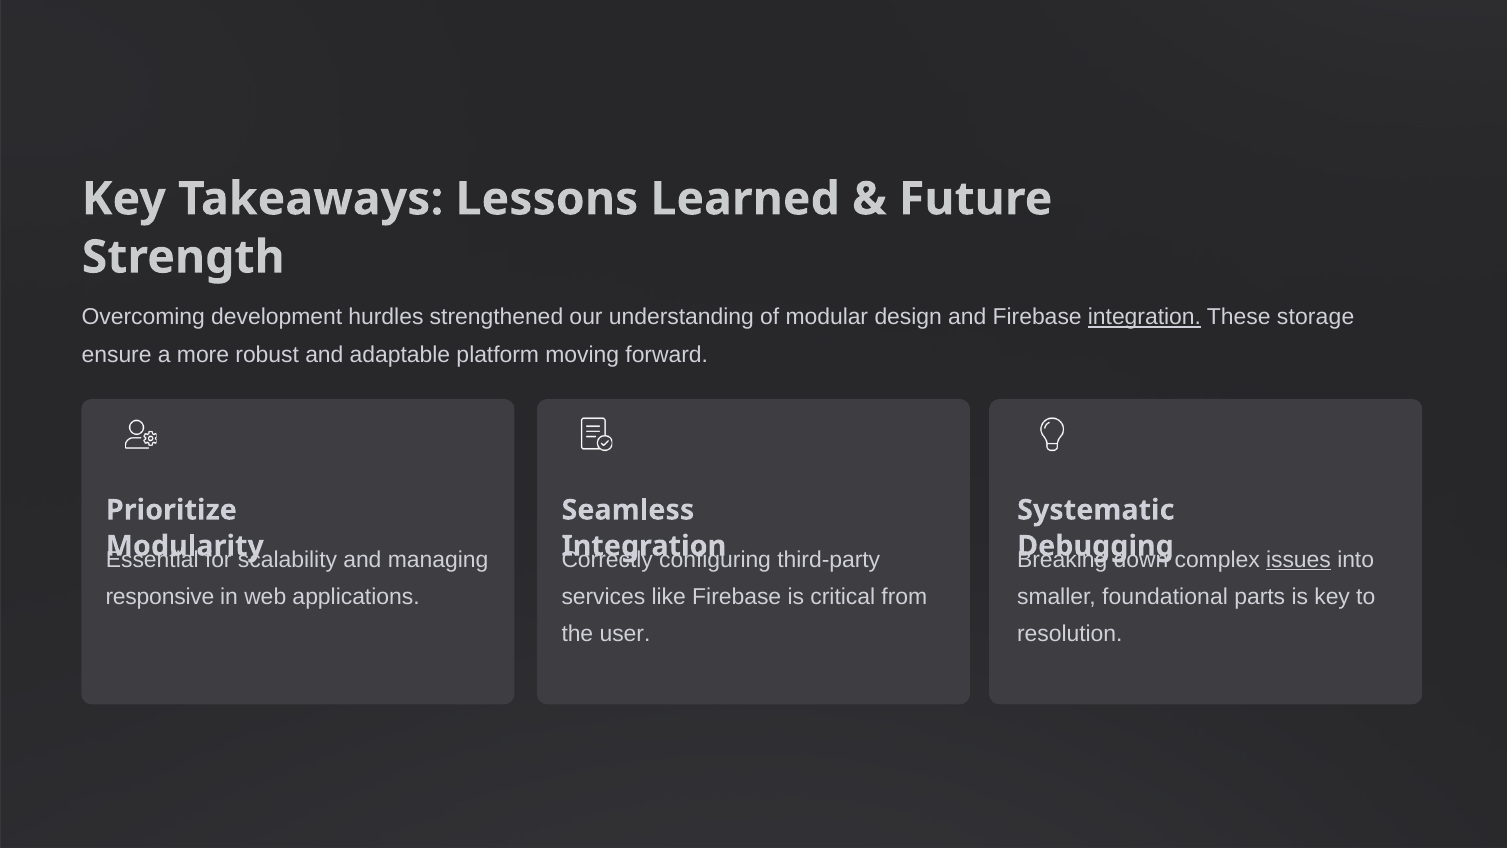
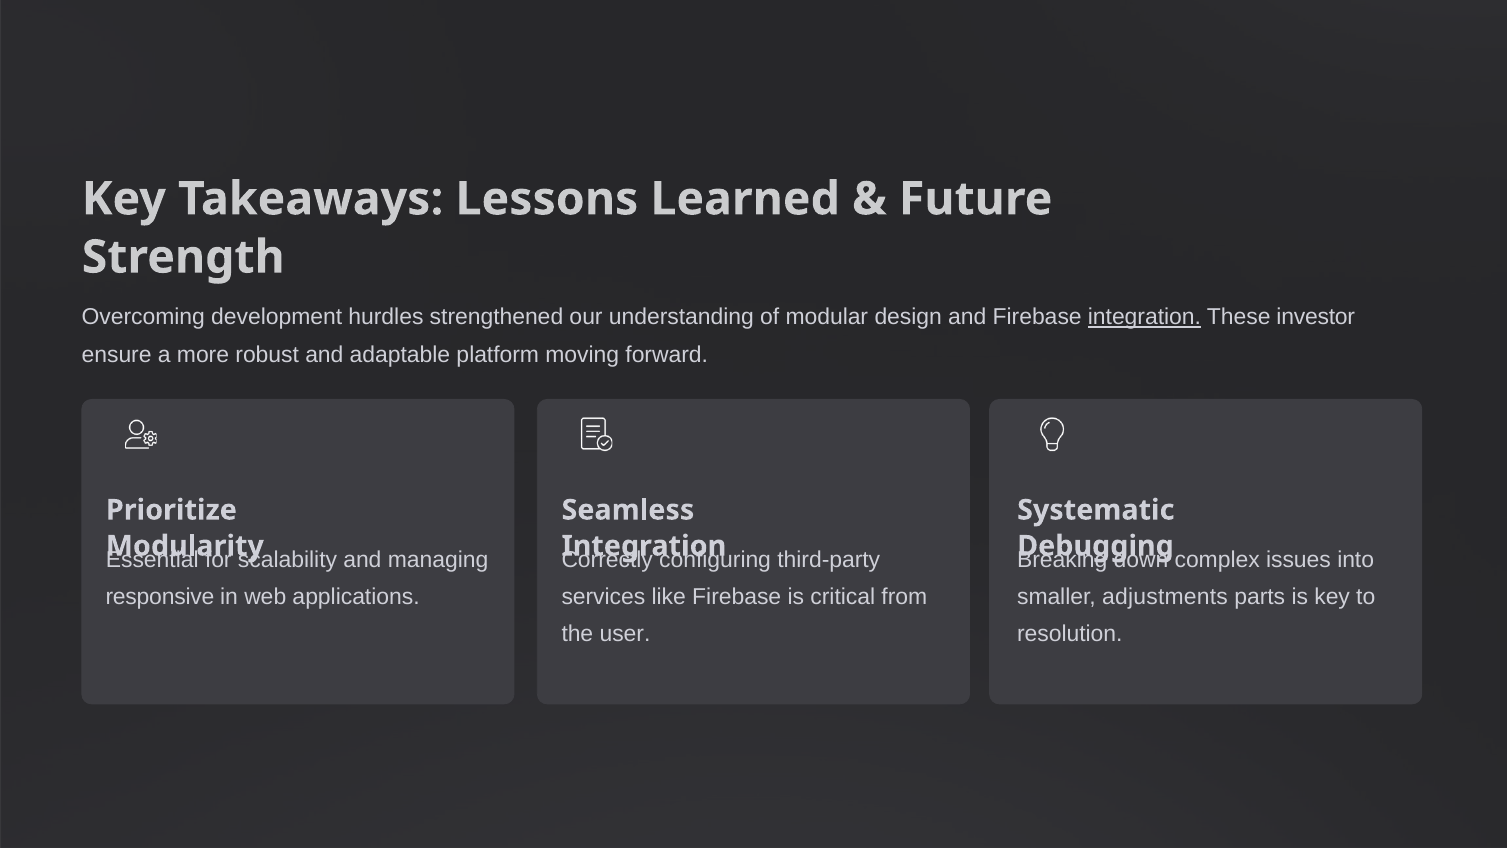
storage: storage -> investor
issues underline: present -> none
foundational: foundational -> adjustments
